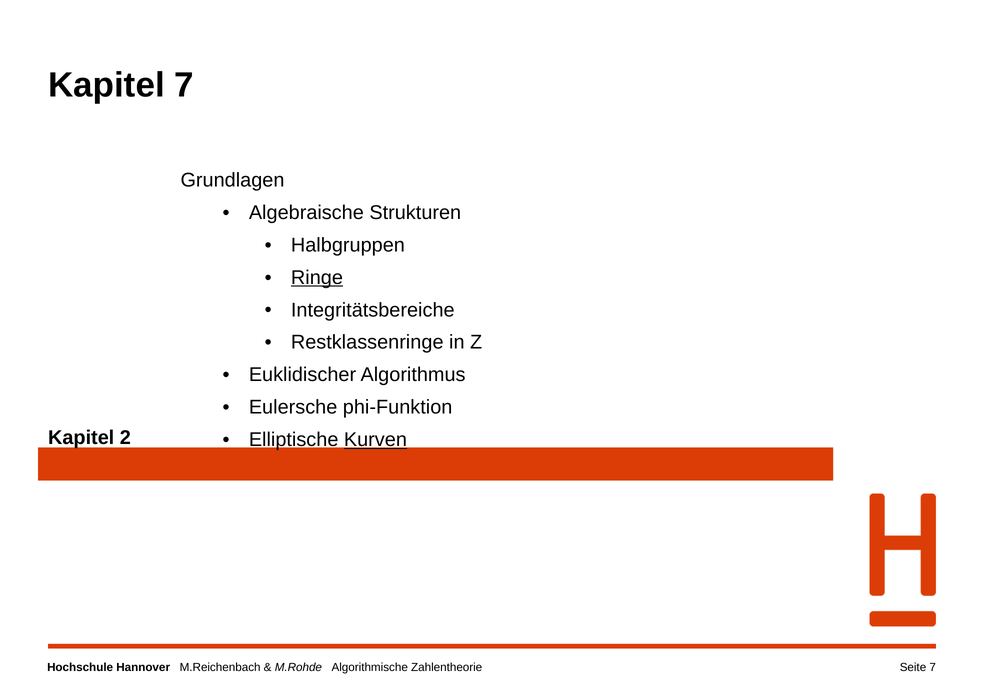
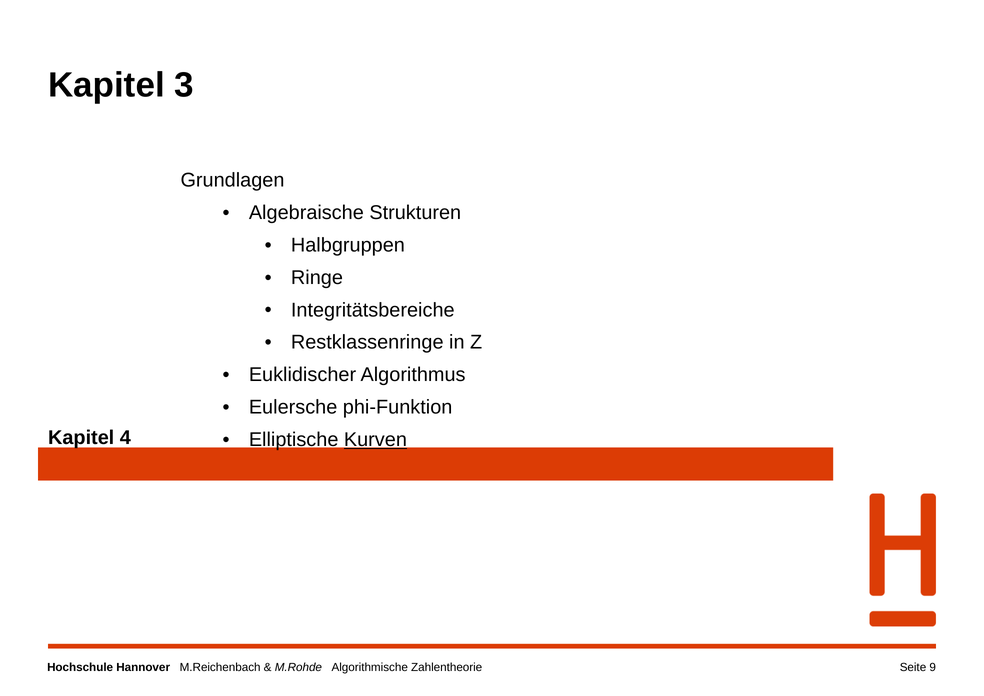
Kapitel 7: 7 -> 3
Ringe underline: present -> none
2: 2 -> 4
Seite 7: 7 -> 9
